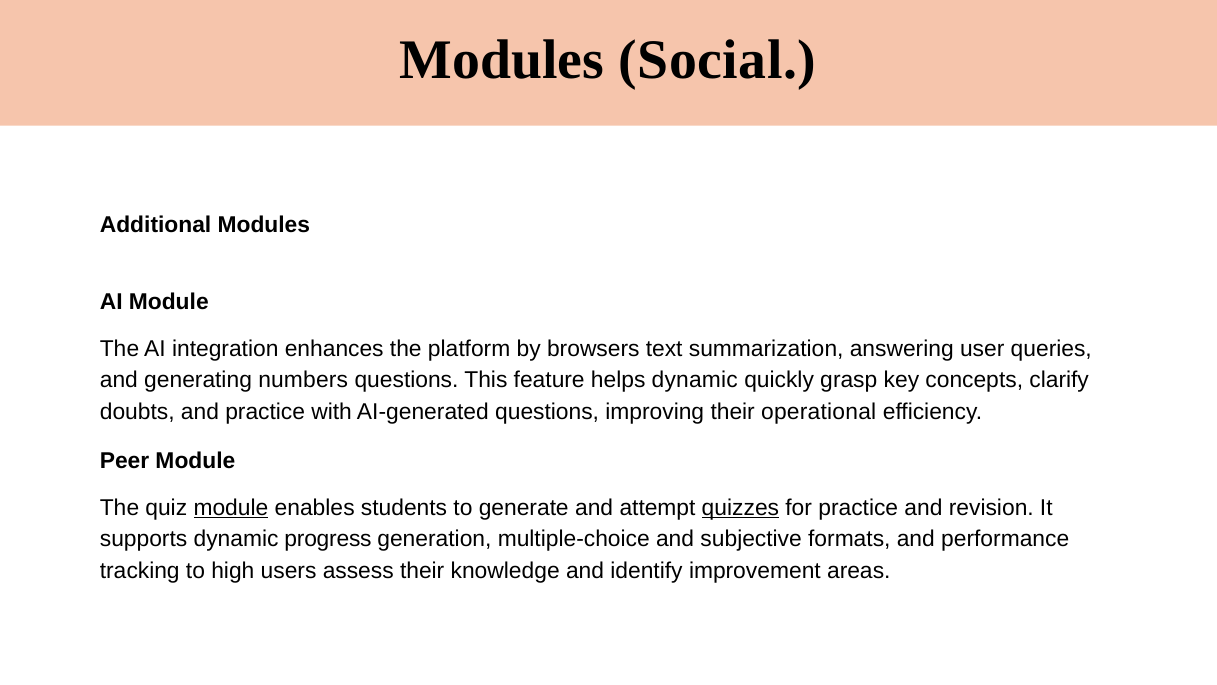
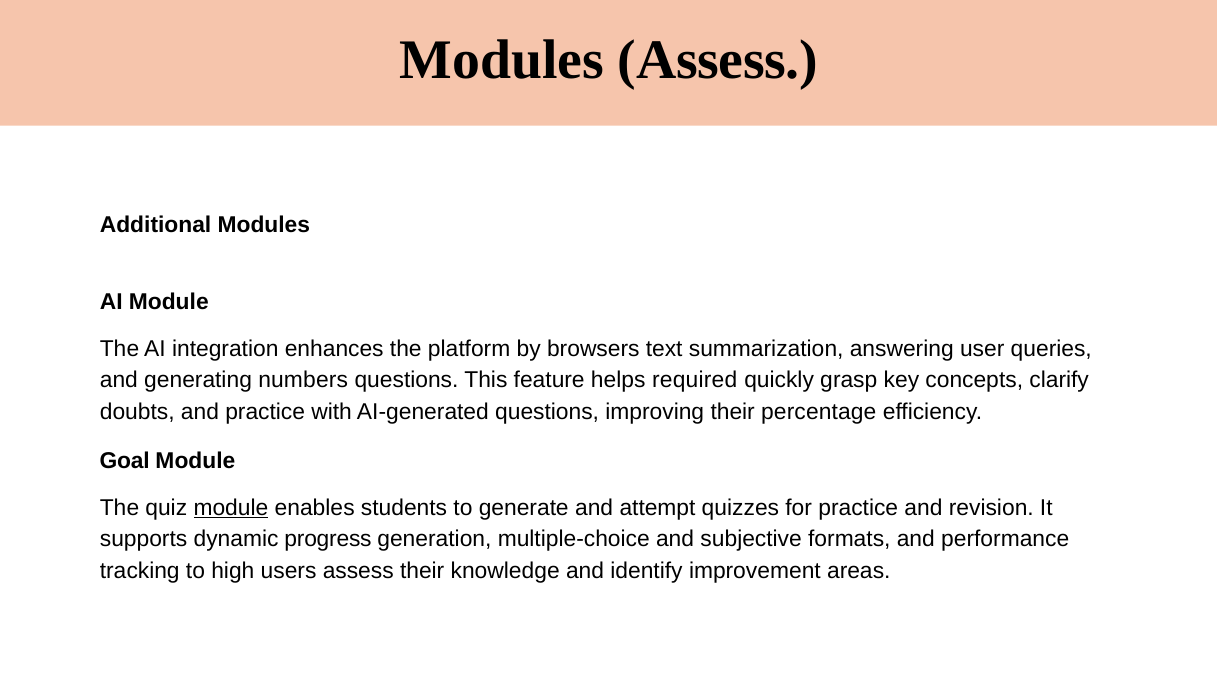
Modules Social: Social -> Assess
helps dynamic: dynamic -> required
operational: operational -> percentage
Peer: Peer -> Goal
quizzes underline: present -> none
